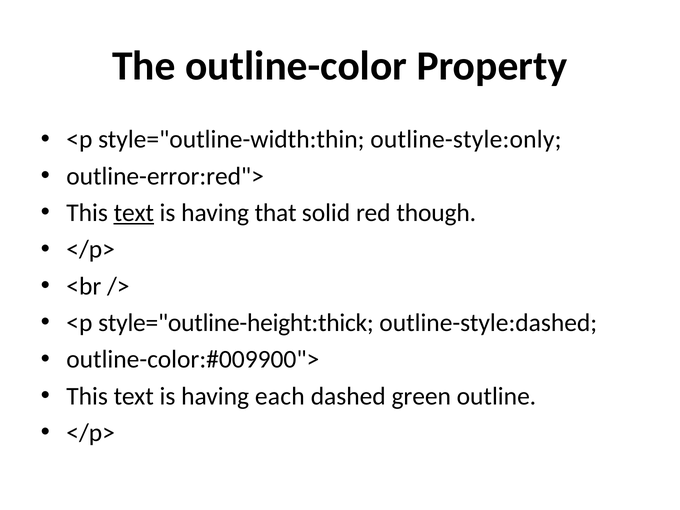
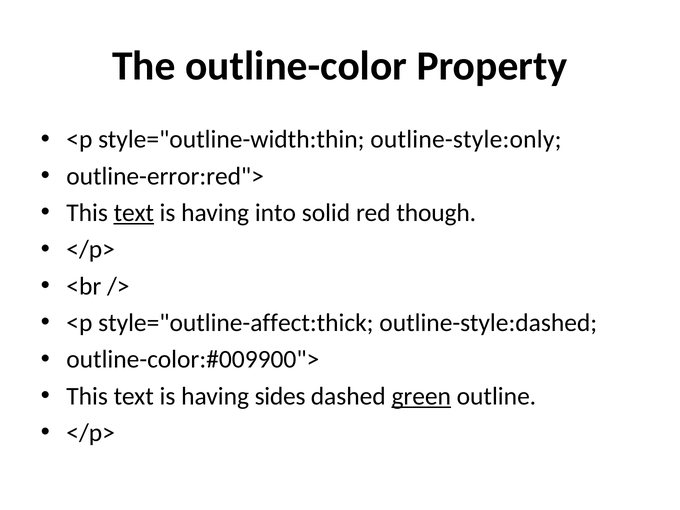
that: that -> into
style="outline-height:thick: style="outline-height:thick -> style="outline-affect:thick
each: each -> sides
green underline: none -> present
